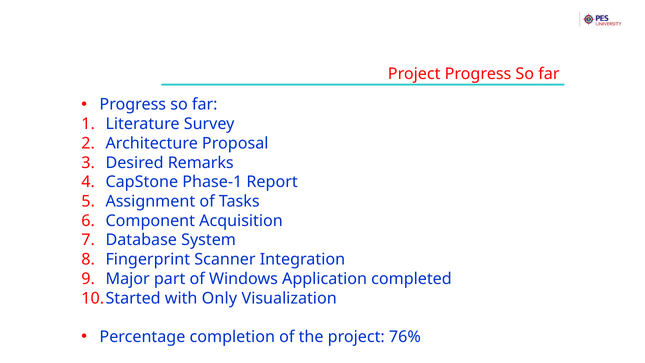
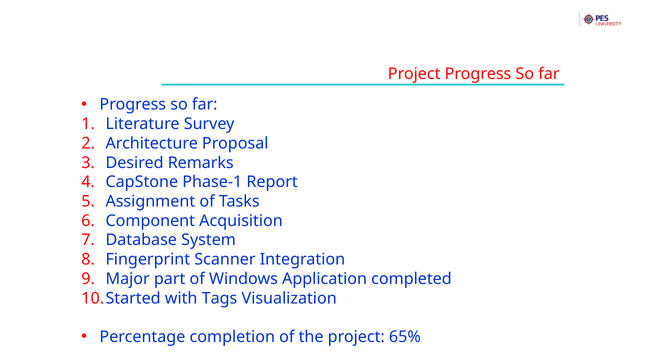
Only: Only -> Tags
76%: 76% -> 65%
